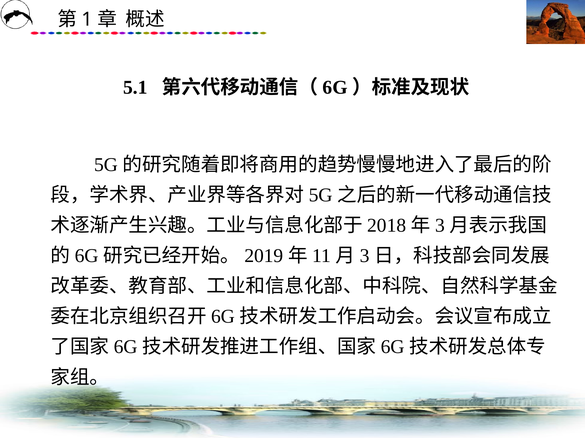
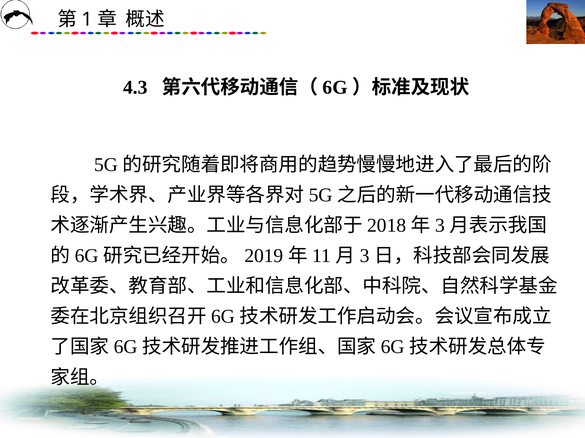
5.1: 5.1 -> 4.3
